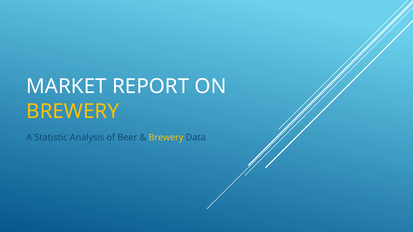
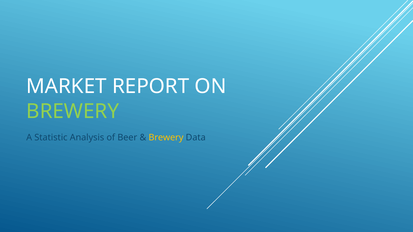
BREWERY at (73, 111) colour: yellow -> light green
